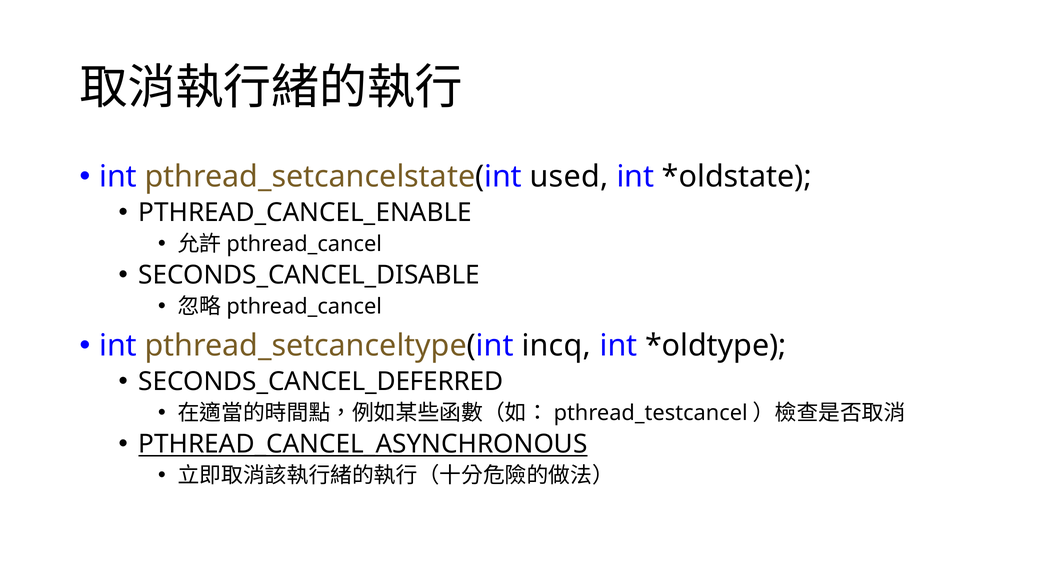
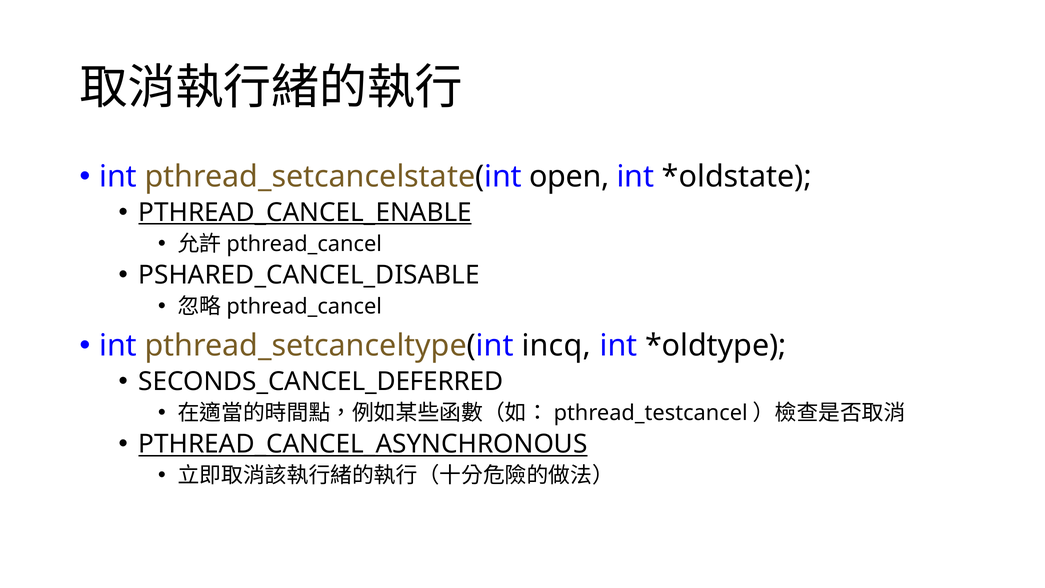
used: used -> open
PTHREAD_CANCEL_ENABLE underline: none -> present
SECONDS_CANCEL_DISABLE: SECONDS_CANCEL_DISABLE -> PSHARED_CANCEL_DISABLE
